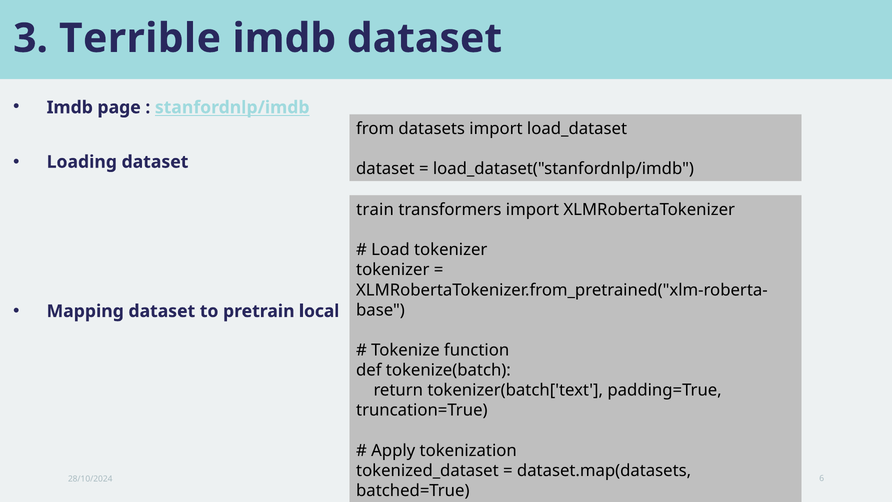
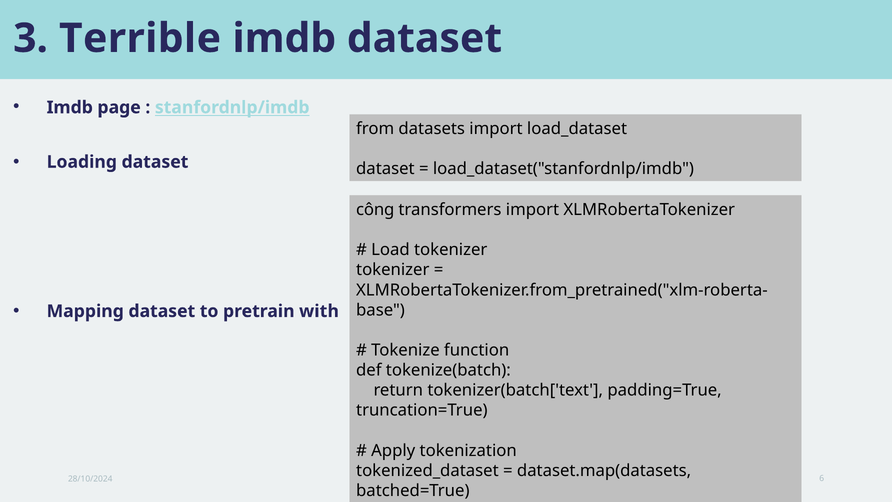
train: train -> công
local: local -> with
